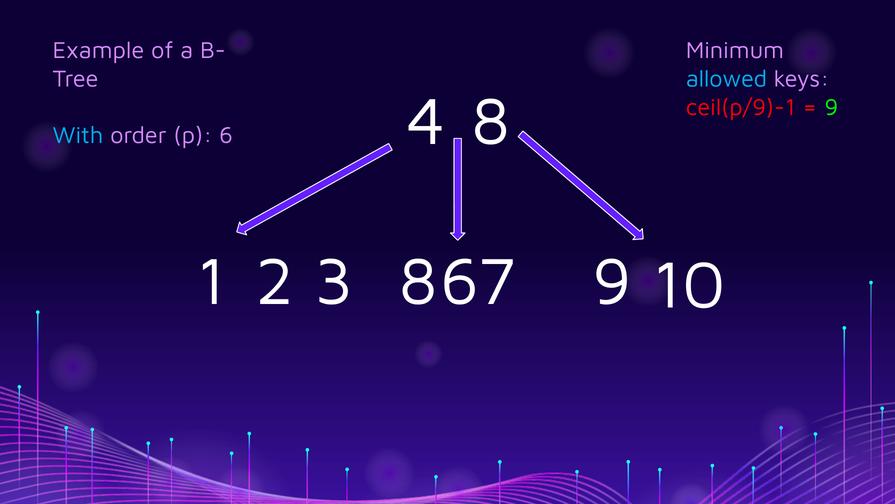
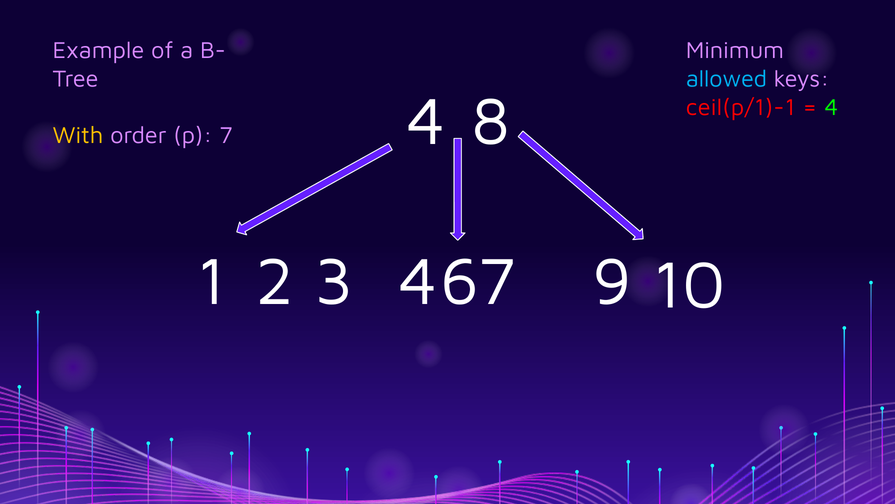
ceil(p/9)-1: ceil(p/9)-1 -> ceil(p/1)-1
9 at (831, 107): 9 -> 4
With colour: light blue -> yellow
p 6: 6 -> 7
1 8: 8 -> 4
